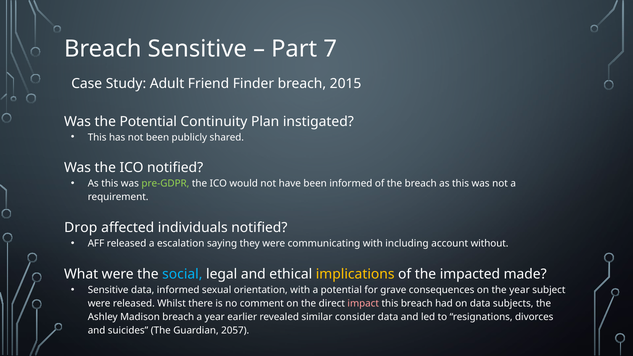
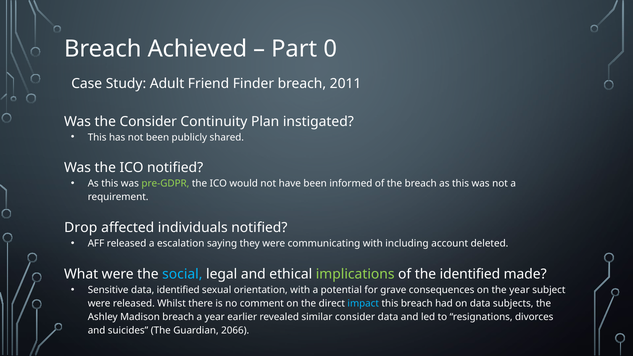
Breach Sensitive: Sensitive -> Achieved
7: 7 -> 0
2015: 2015 -> 2011
the Potential: Potential -> Consider
without: without -> deleted
implications colour: yellow -> light green
the impacted: impacted -> identified
data informed: informed -> identified
impact colour: pink -> light blue
2057: 2057 -> 2066
